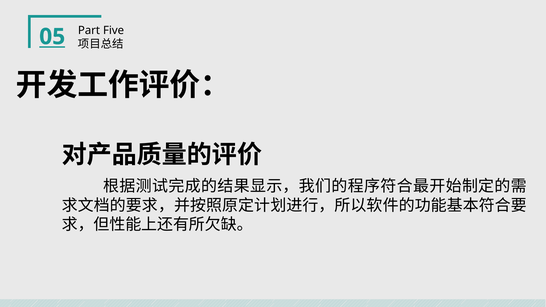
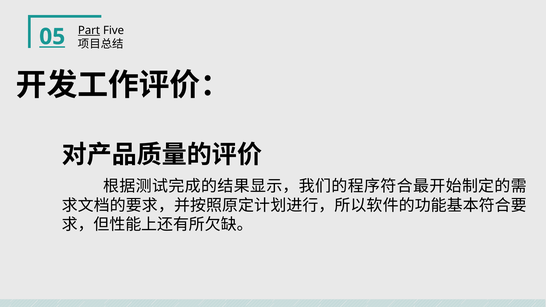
Part underline: none -> present
